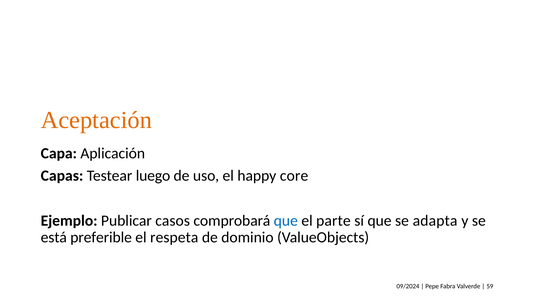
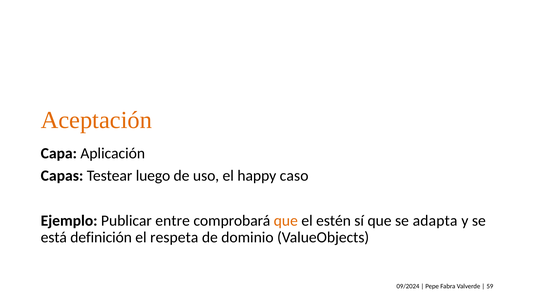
core: core -> caso
casos: casos -> entre
que at (286, 221) colour: blue -> orange
parte: parte -> estén
preferible: preferible -> definición
